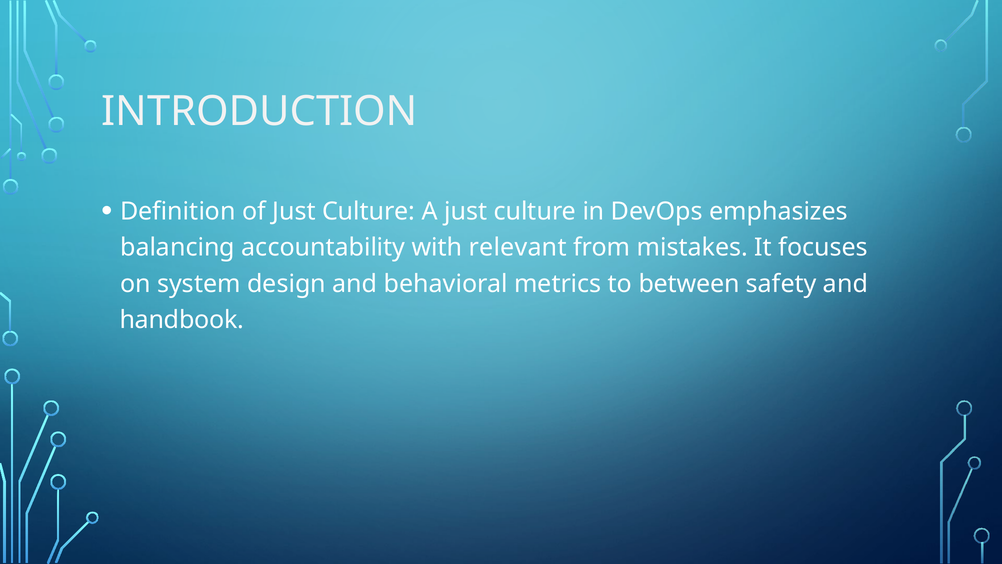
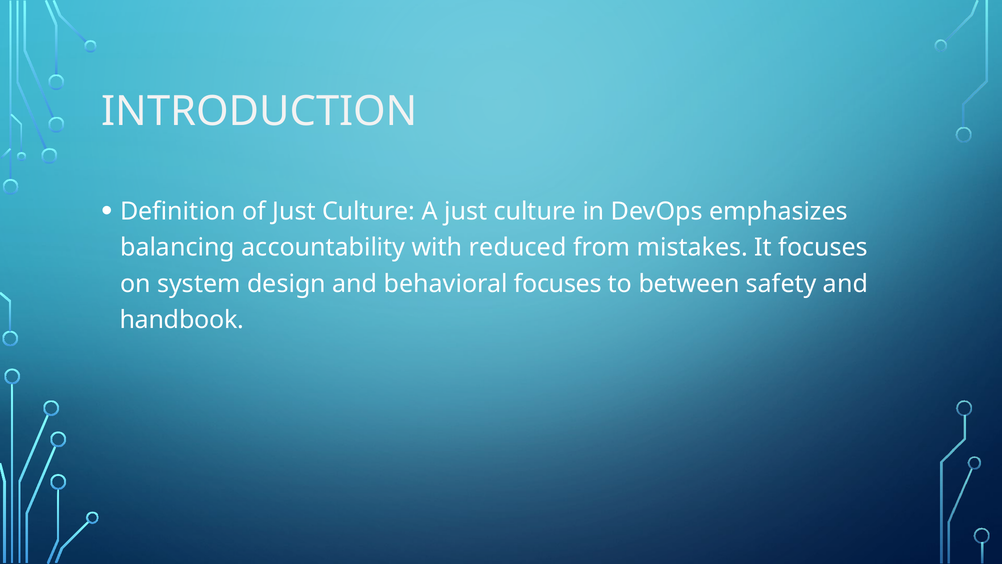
relevant: relevant -> reduced
behavioral metrics: metrics -> focuses
